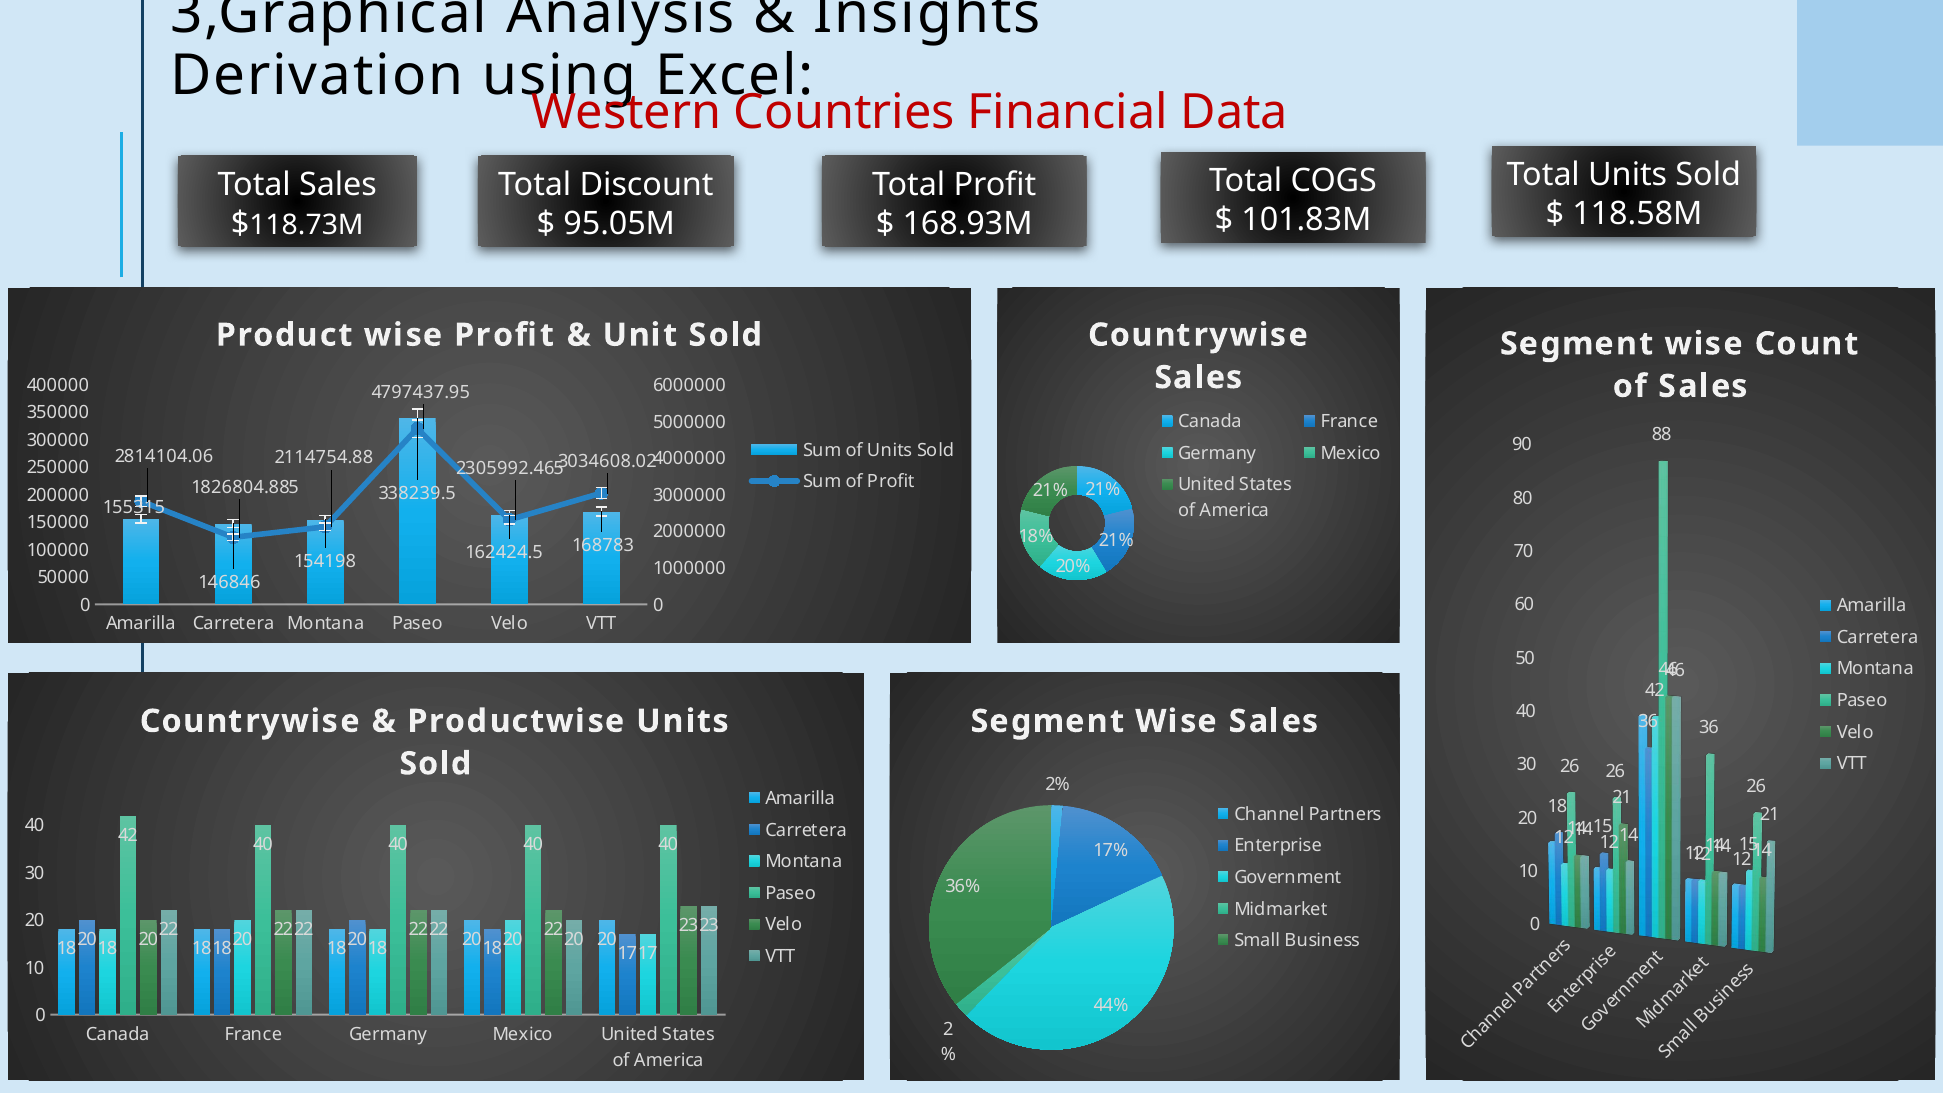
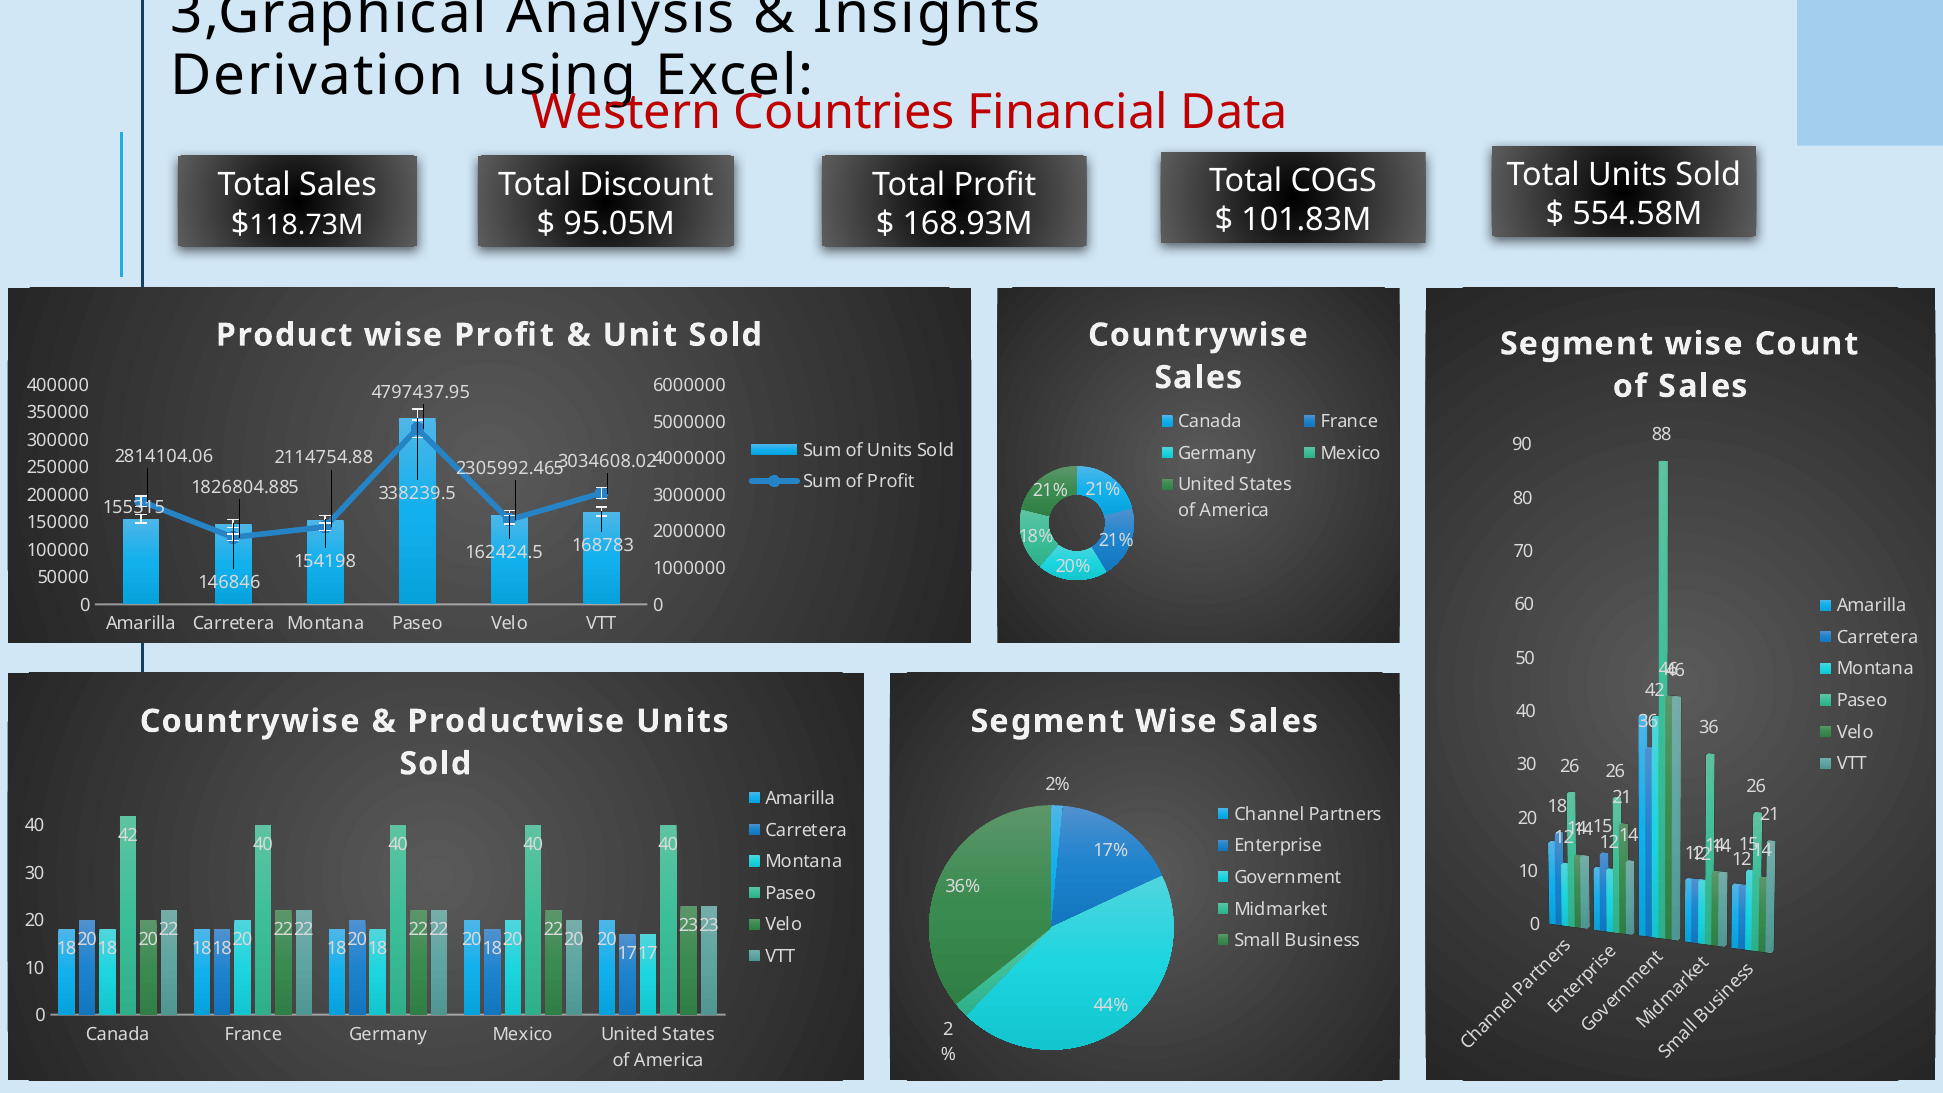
118.58M: 118.58M -> 554.58M
